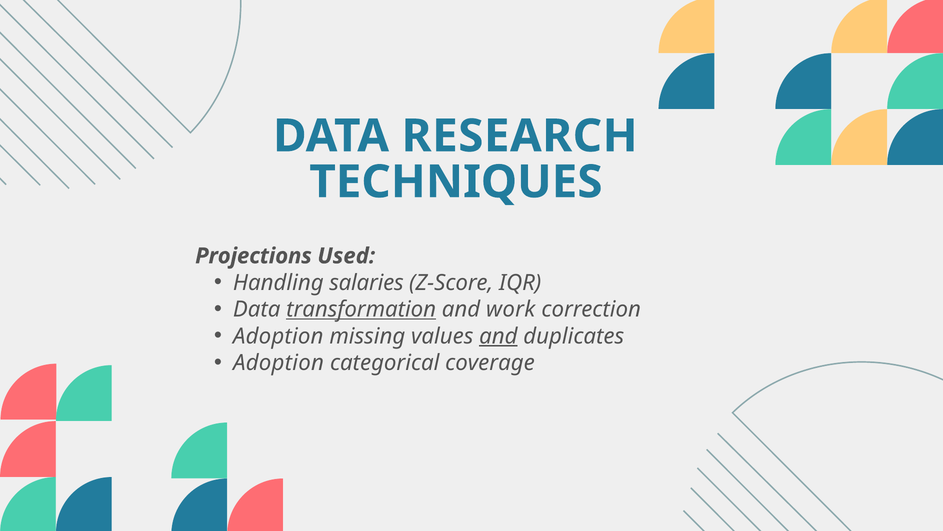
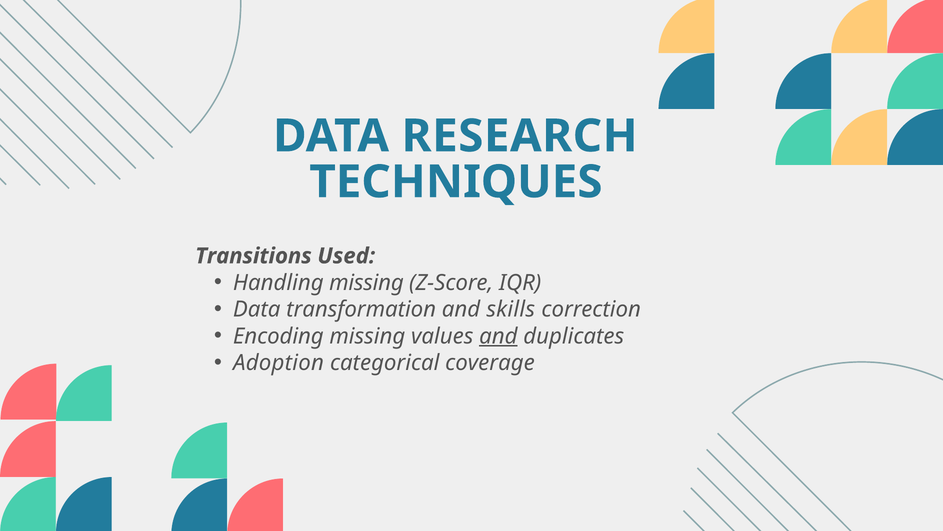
Projections: Projections -> Transitions
Handling salaries: salaries -> missing
transformation underline: present -> none
work: work -> skills
Adoption at (278, 336): Adoption -> Encoding
